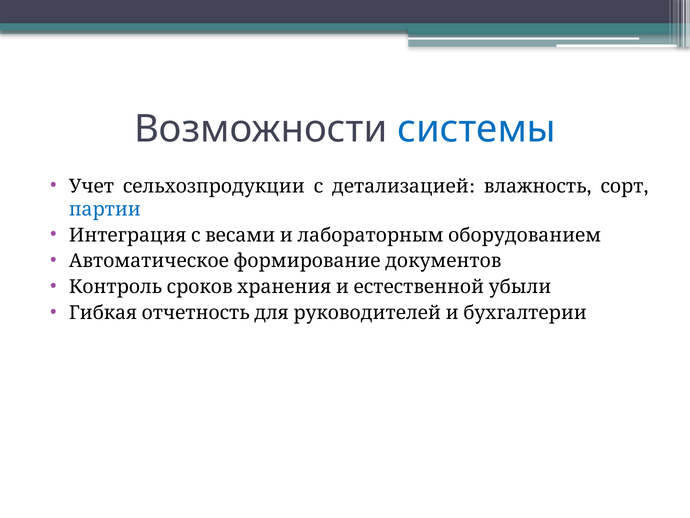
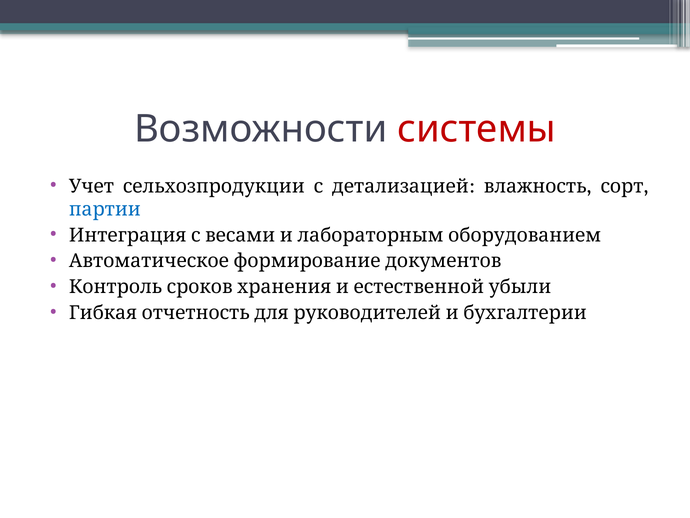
системы colour: blue -> red
